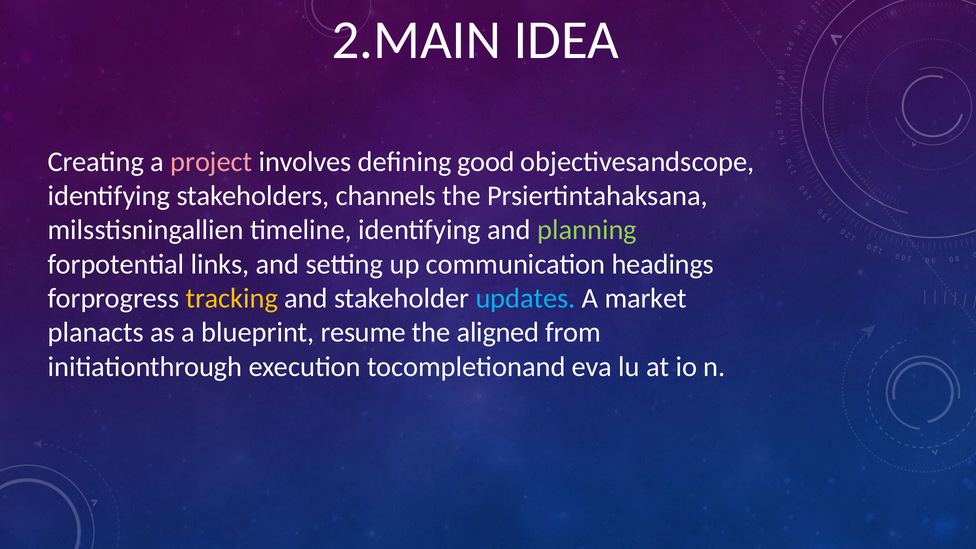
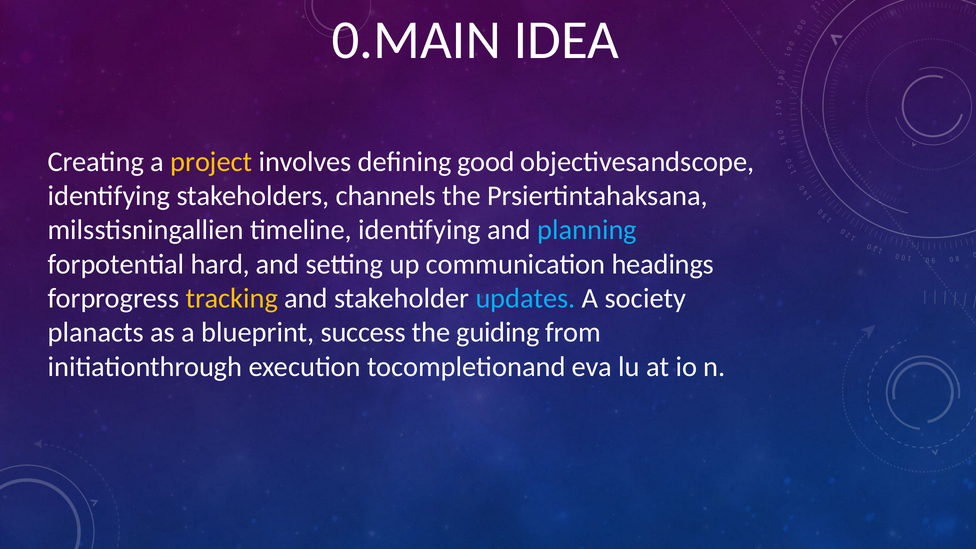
2.MAIN: 2.MAIN -> 0.MAIN
project colour: pink -> yellow
planning colour: light green -> light blue
links: links -> hard
market: market -> society
resume: resume -> success
aligned: aligned -> guiding
